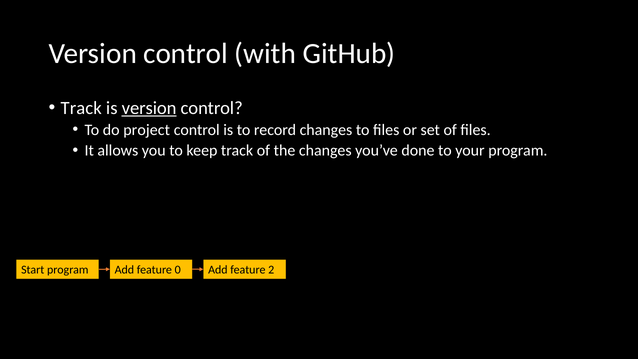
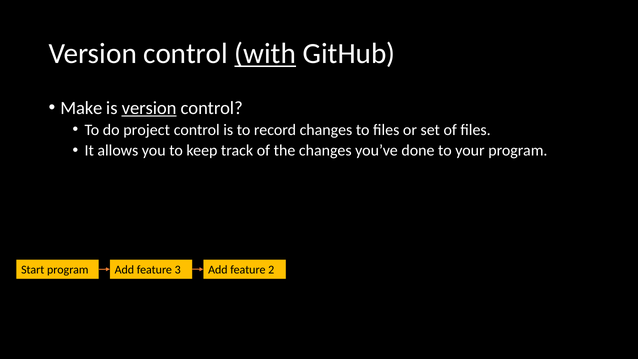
with underline: none -> present
Track at (81, 108): Track -> Make
0: 0 -> 3
